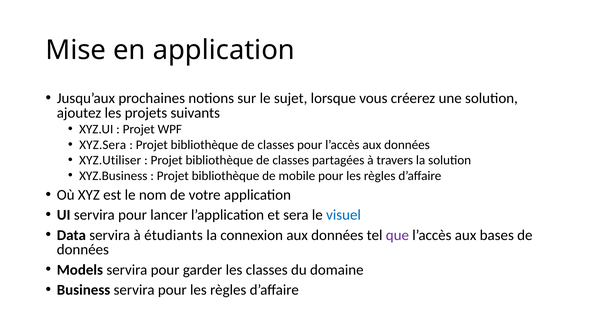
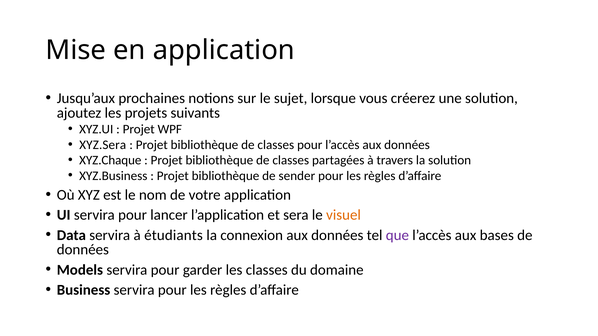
XYZ.Utiliser: XYZ.Utiliser -> XYZ.Chaque
mobile: mobile -> sender
visuel colour: blue -> orange
